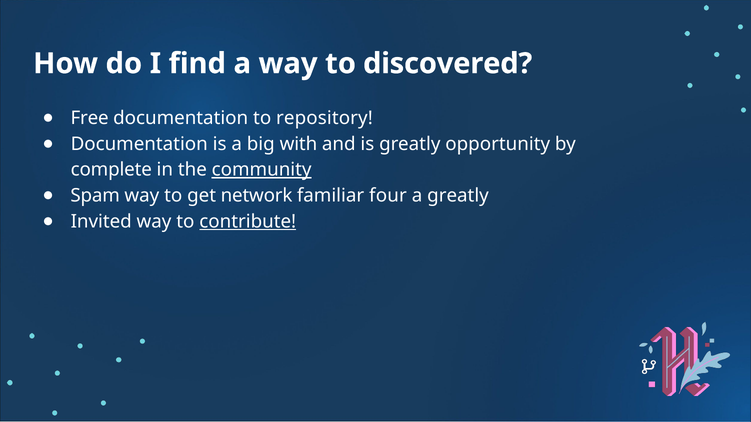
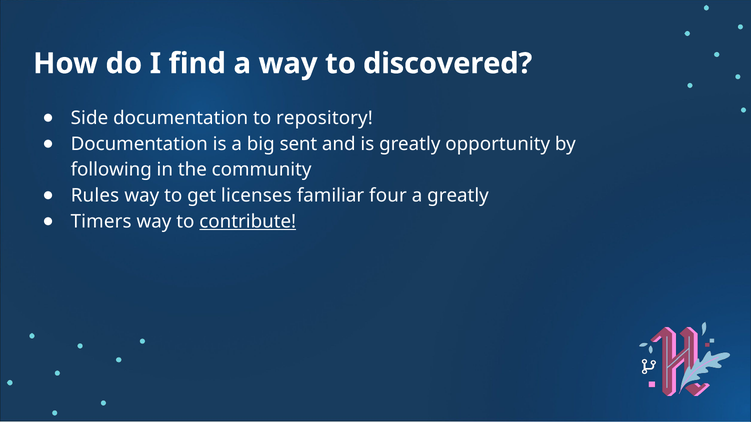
Free: Free -> Side
with: with -> sent
complete: complete -> following
community underline: present -> none
Spam: Spam -> Rules
network: network -> licenses
Invited: Invited -> Timers
